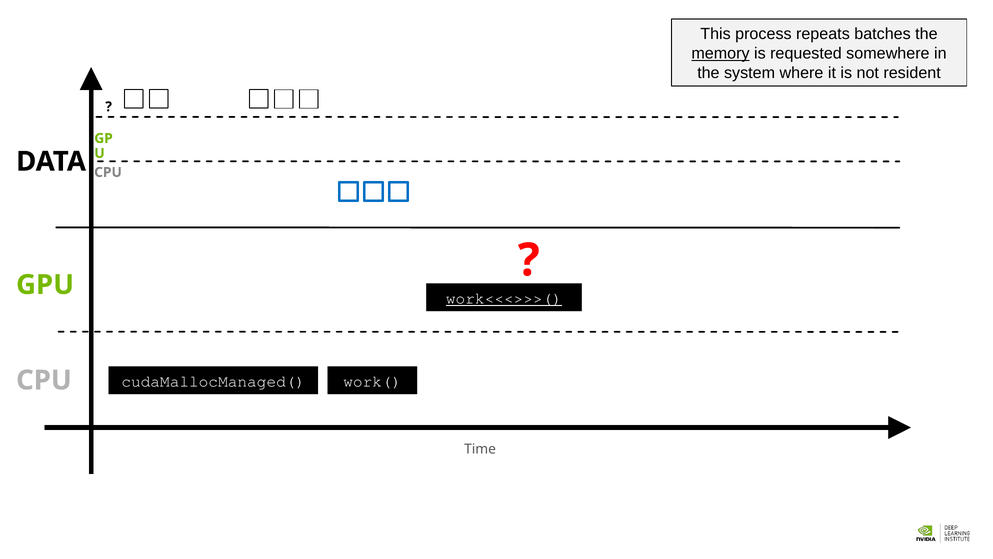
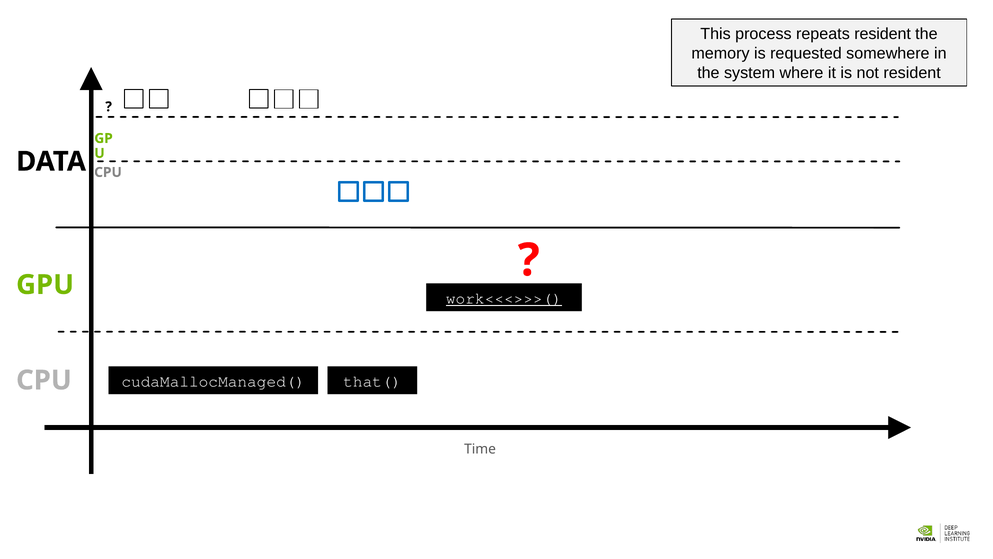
repeats batches: batches -> resident
memory underline: present -> none
work(: work( -> that(
